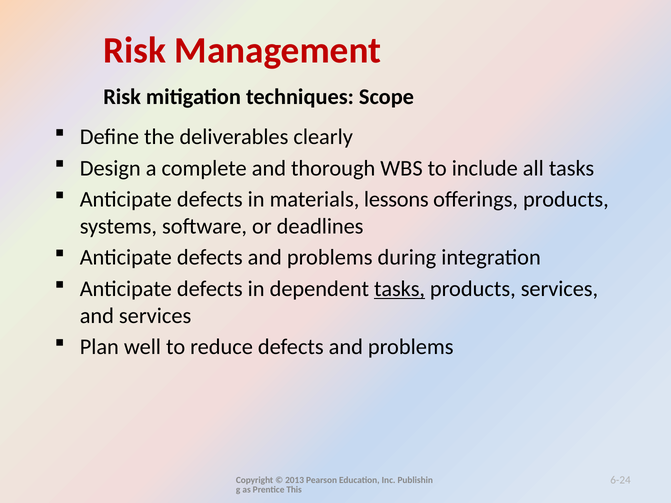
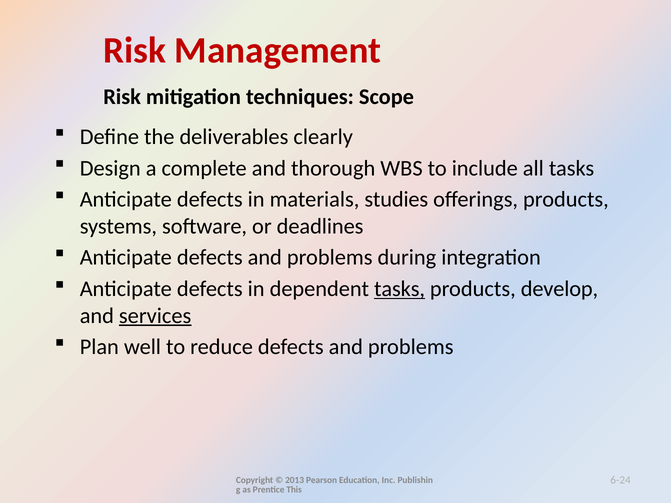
lessons: lessons -> studies
products services: services -> develop
services at (155, 316) underline: none -> present
